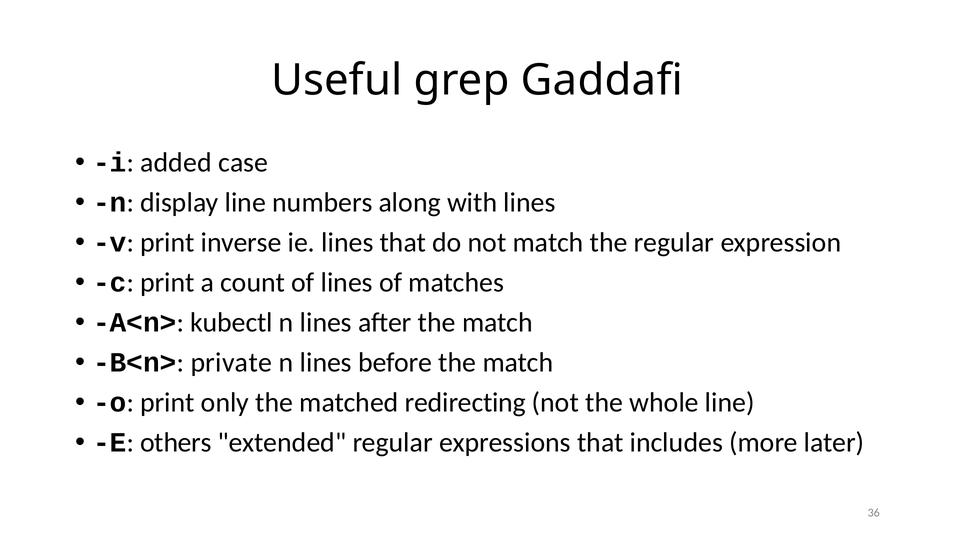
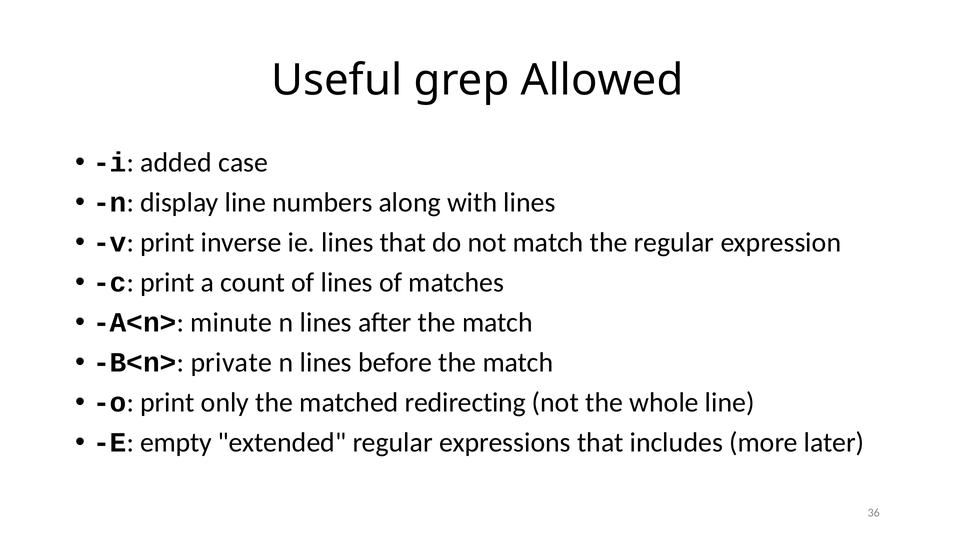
Gaddafi: Gaddafi -> Allowed
kubectl: kubectl -> minute
others: others -> empty
